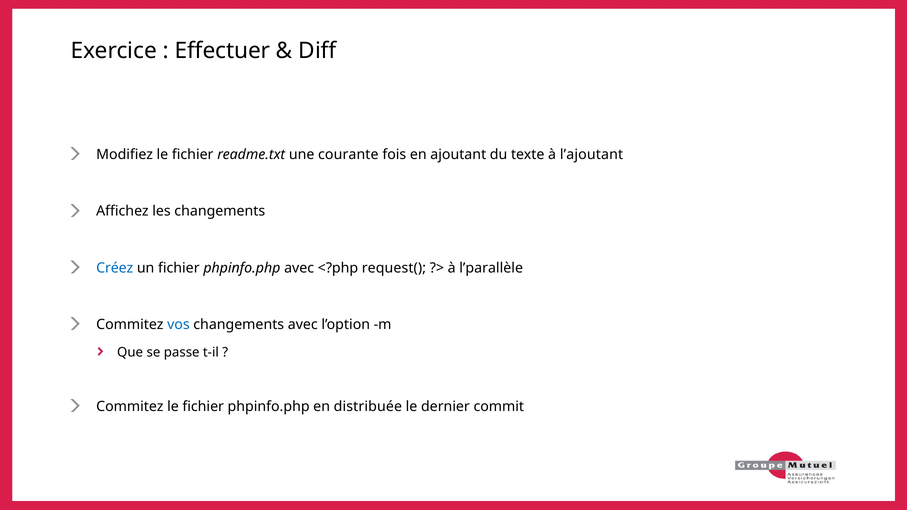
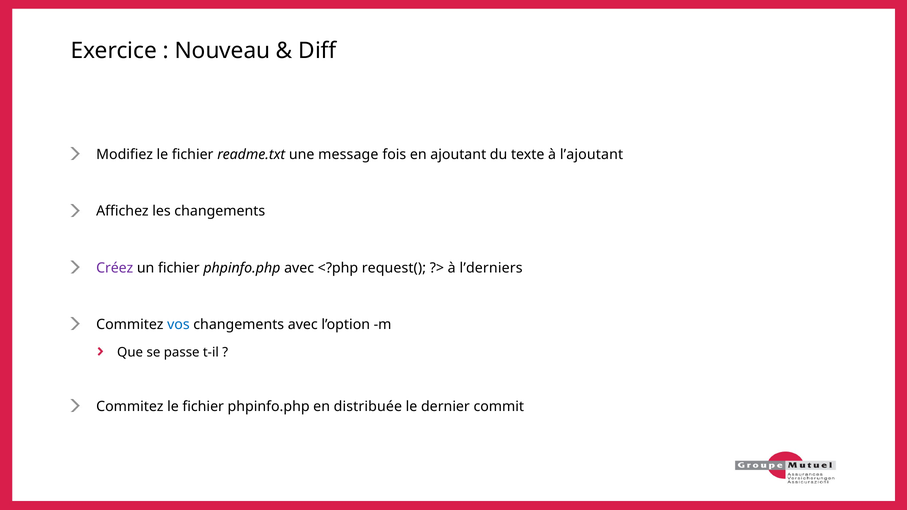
Effectuer: Effectuer -> Nouveau
courante: courante -> message
Créez colour: blue -> purple
l’parallèle: l’parallèle -> l’derniers
